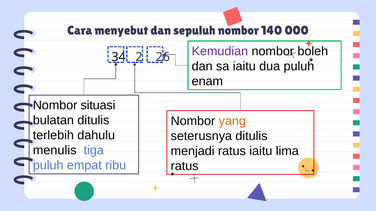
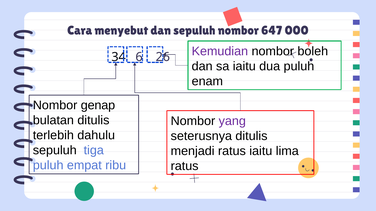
140: 140 -> 647
2: 2 -> 6
situasi: situasi -> genap
yang colour: orange -> purple
menulis at (55, 151): menulis -> sepuluh
